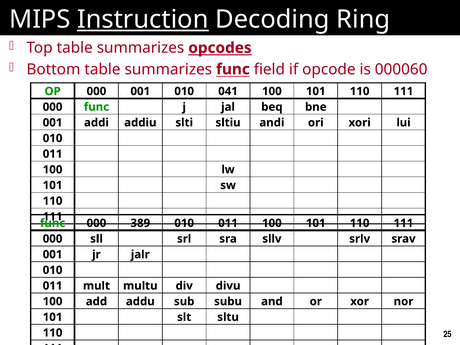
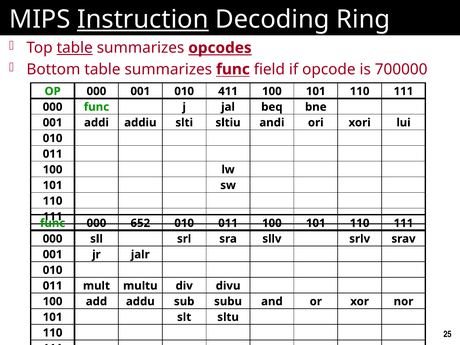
table at (75, 48) underline: none -> present
000060: 000060 -> 700000
041: 041 -> 411
389: 389 -> 652
